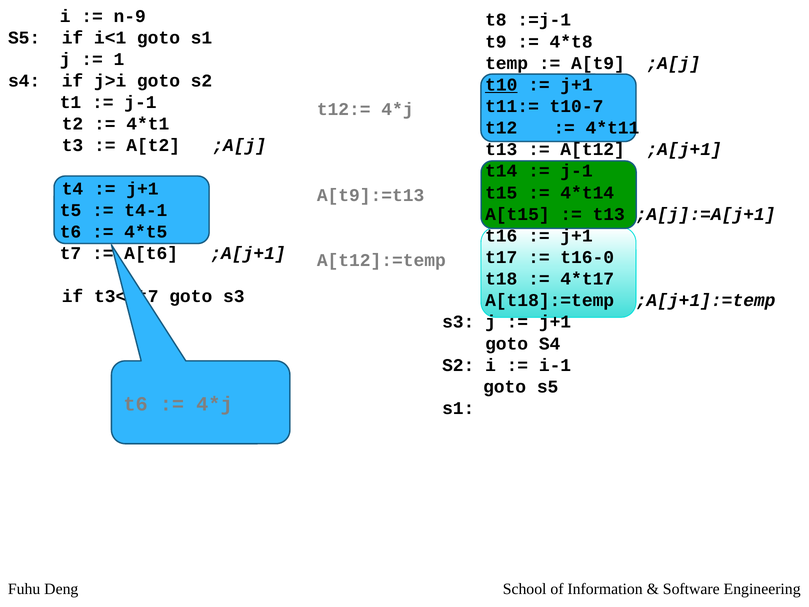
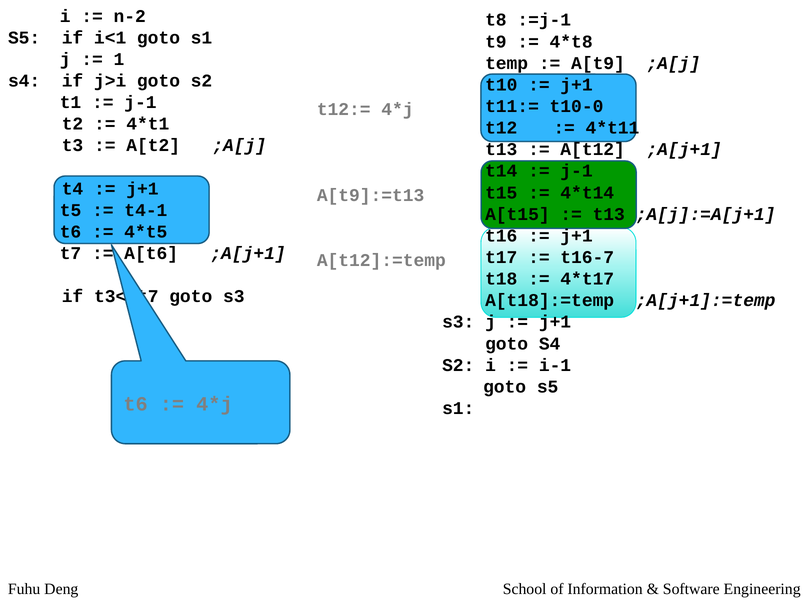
n-9: n-9 -> n-2
t10 underline: present -> none
t10-7: t10-7 -> t10-0
t16-0: t16-0 -> t16-7
